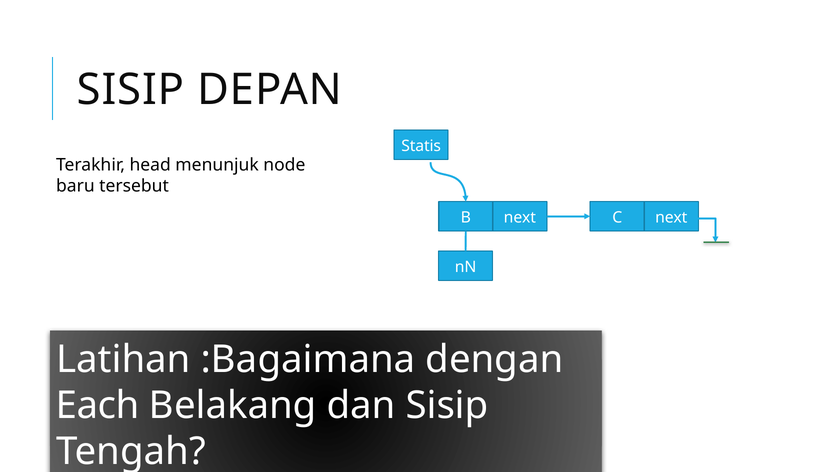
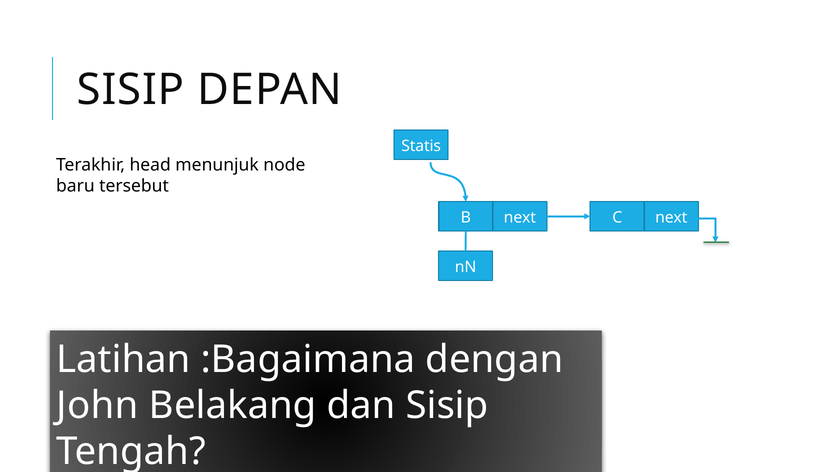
Each: Each -> John
